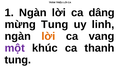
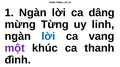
mừng Tung: Tung -> Từng
lời at (48, 36) colour: orange -> blue
tung at (18, 60): tung -> đình
